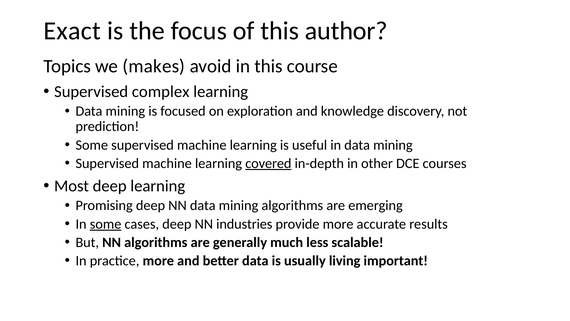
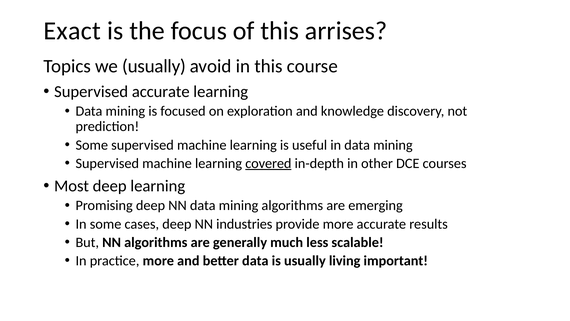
author: author -> arrises
we makes: makes -> usually
Supervised complex: complex -> accurate
some at (106, 224) underline: present -> none
